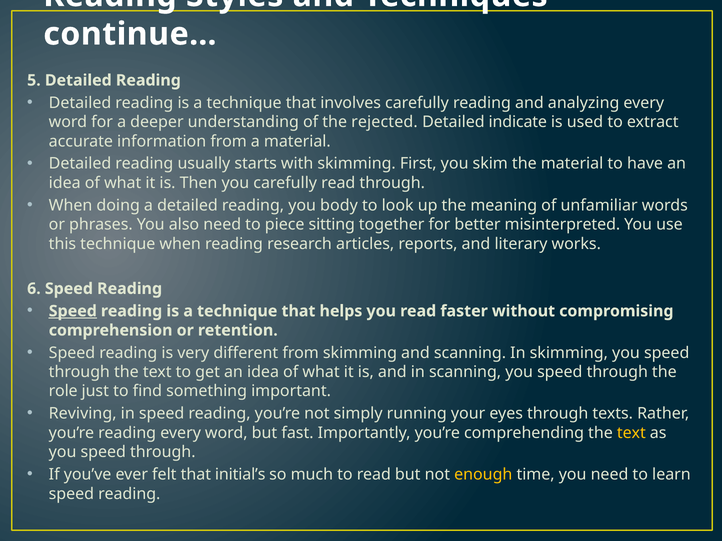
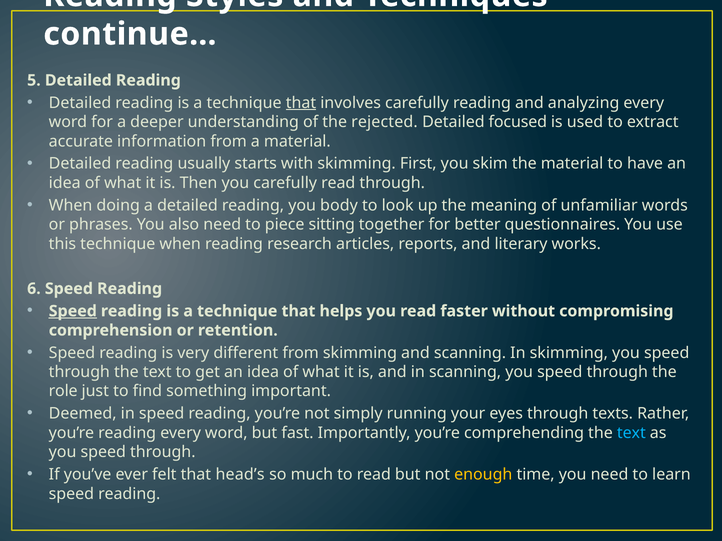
that at (301, 103) underline: none -> present
indicate: indicate -> focused
misinterpreted: misinterpreted -> questionnaires
Reviving: Reviving -> Deemed
text at (631, 433) colour: yellow -> light blue
initial’s: initial’s -> head’s
